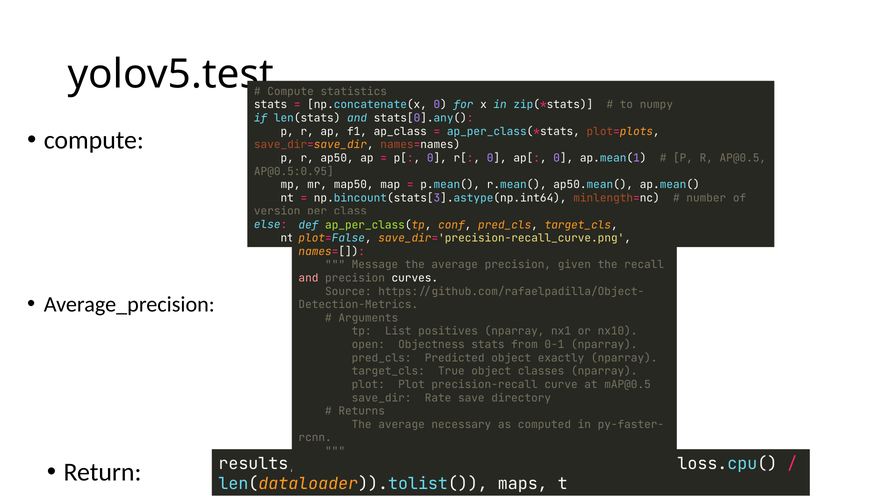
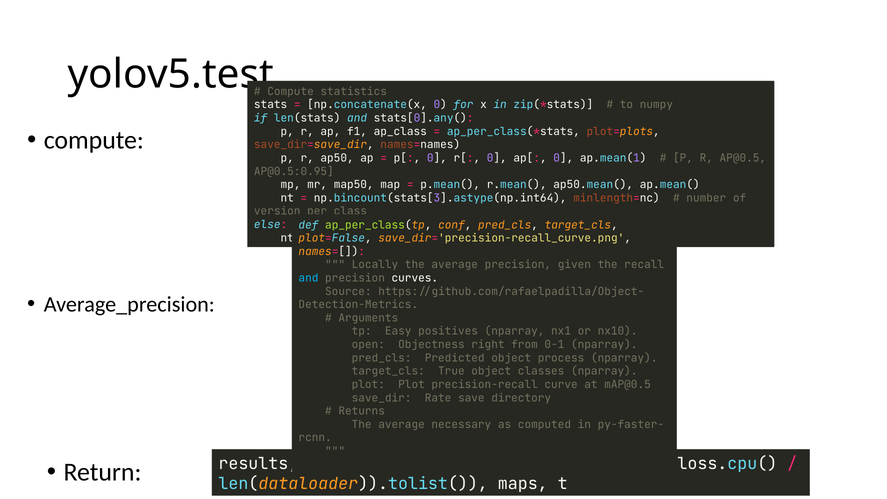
Message: Message -> Locally
and at (308, 278) colour: pink -> light blue
List: List -> Easy
Objectness stats: stats -> right
exactly: exactly -> process
